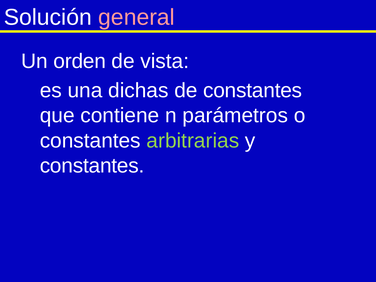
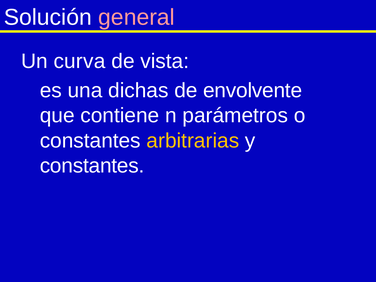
orden: orden -> curva
de constantes: constantes -> envolvente
arbitrarias colour: light green -> yellow
